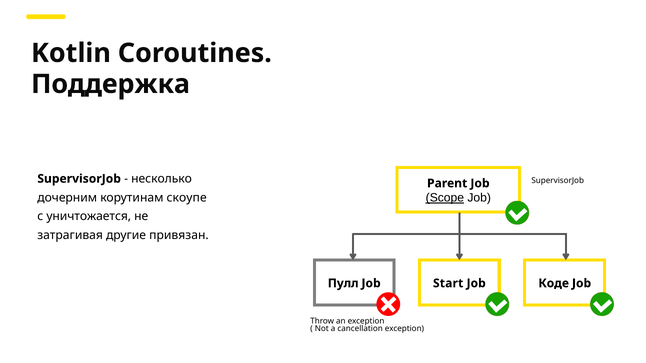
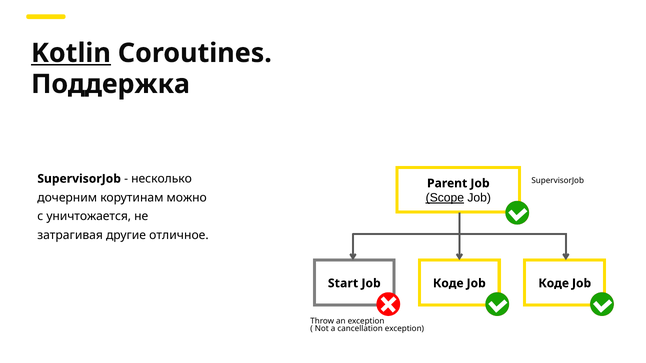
Kotlin underline: none -> present
скоупе: скоупе -> можно
привязан: привязан -> отличное
Пулл: Пулл -> Start
Start at (448, 284): Start -> Коде
